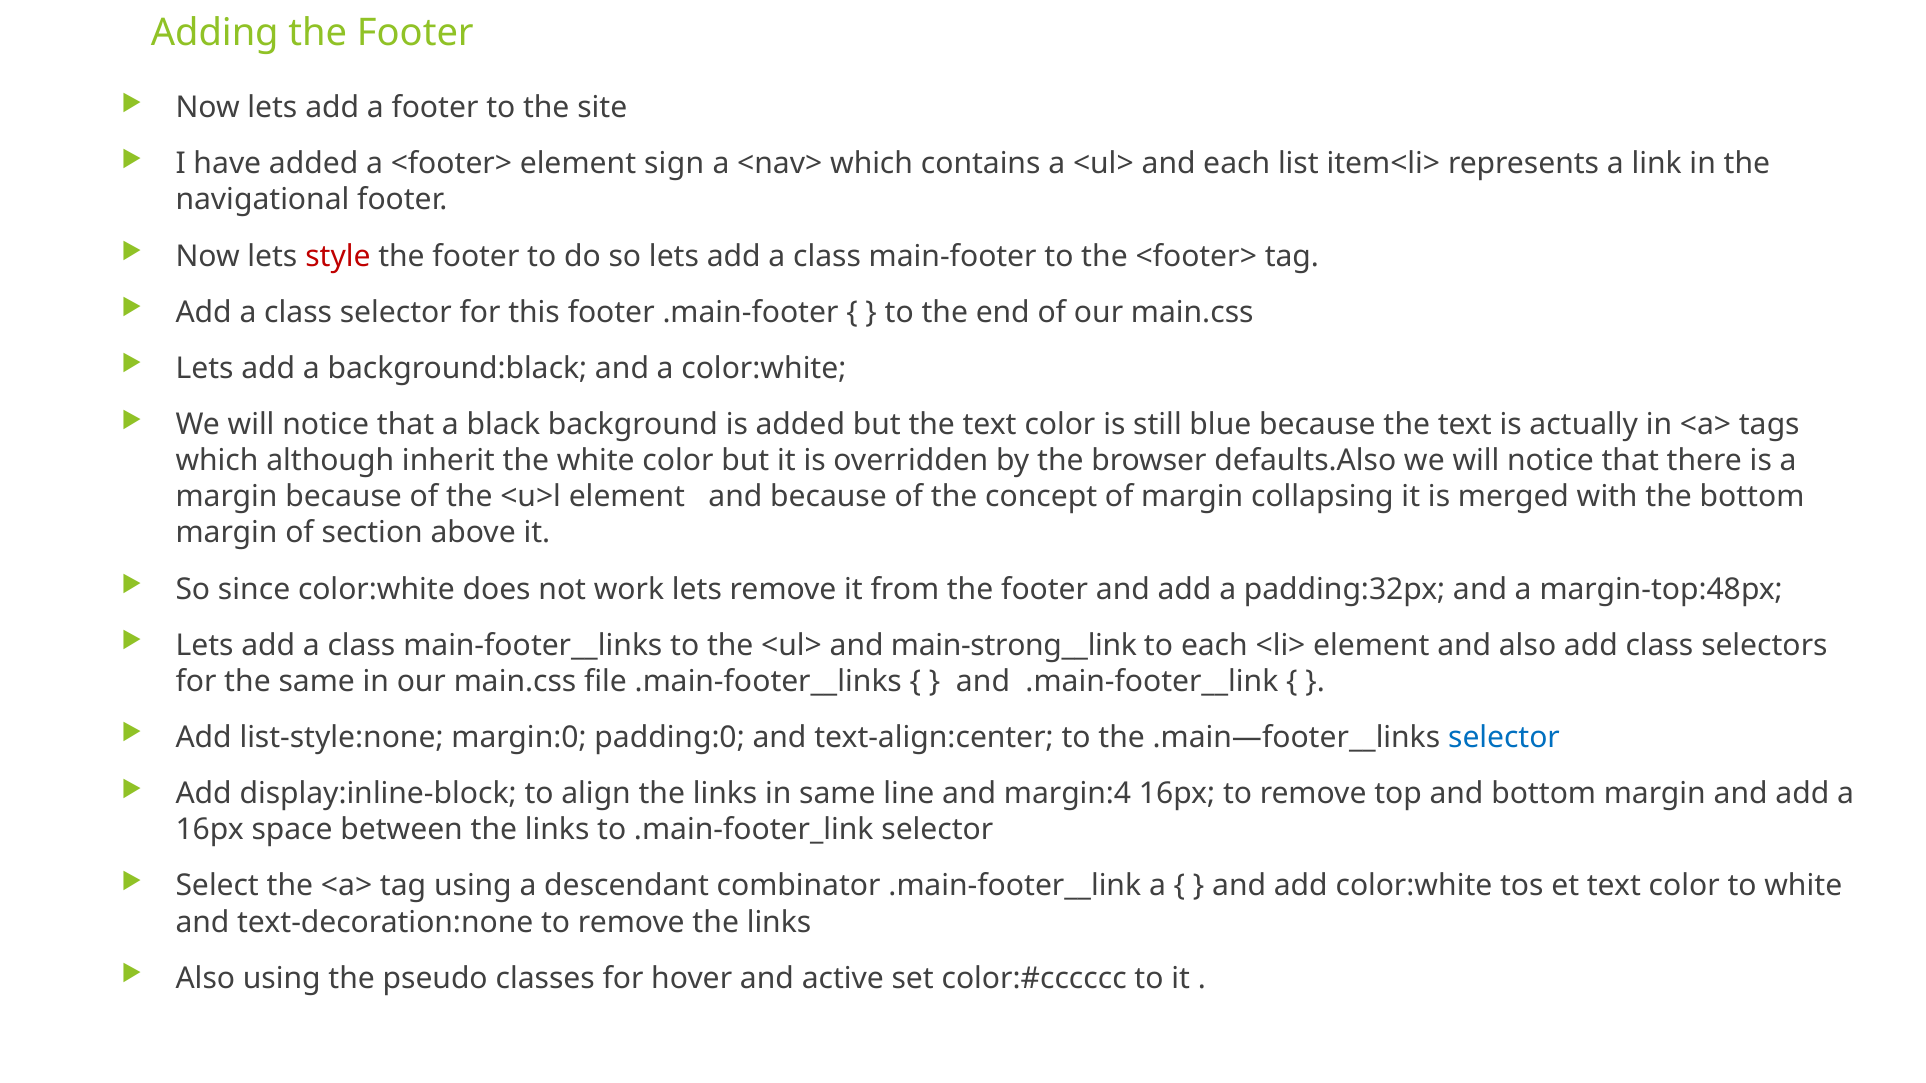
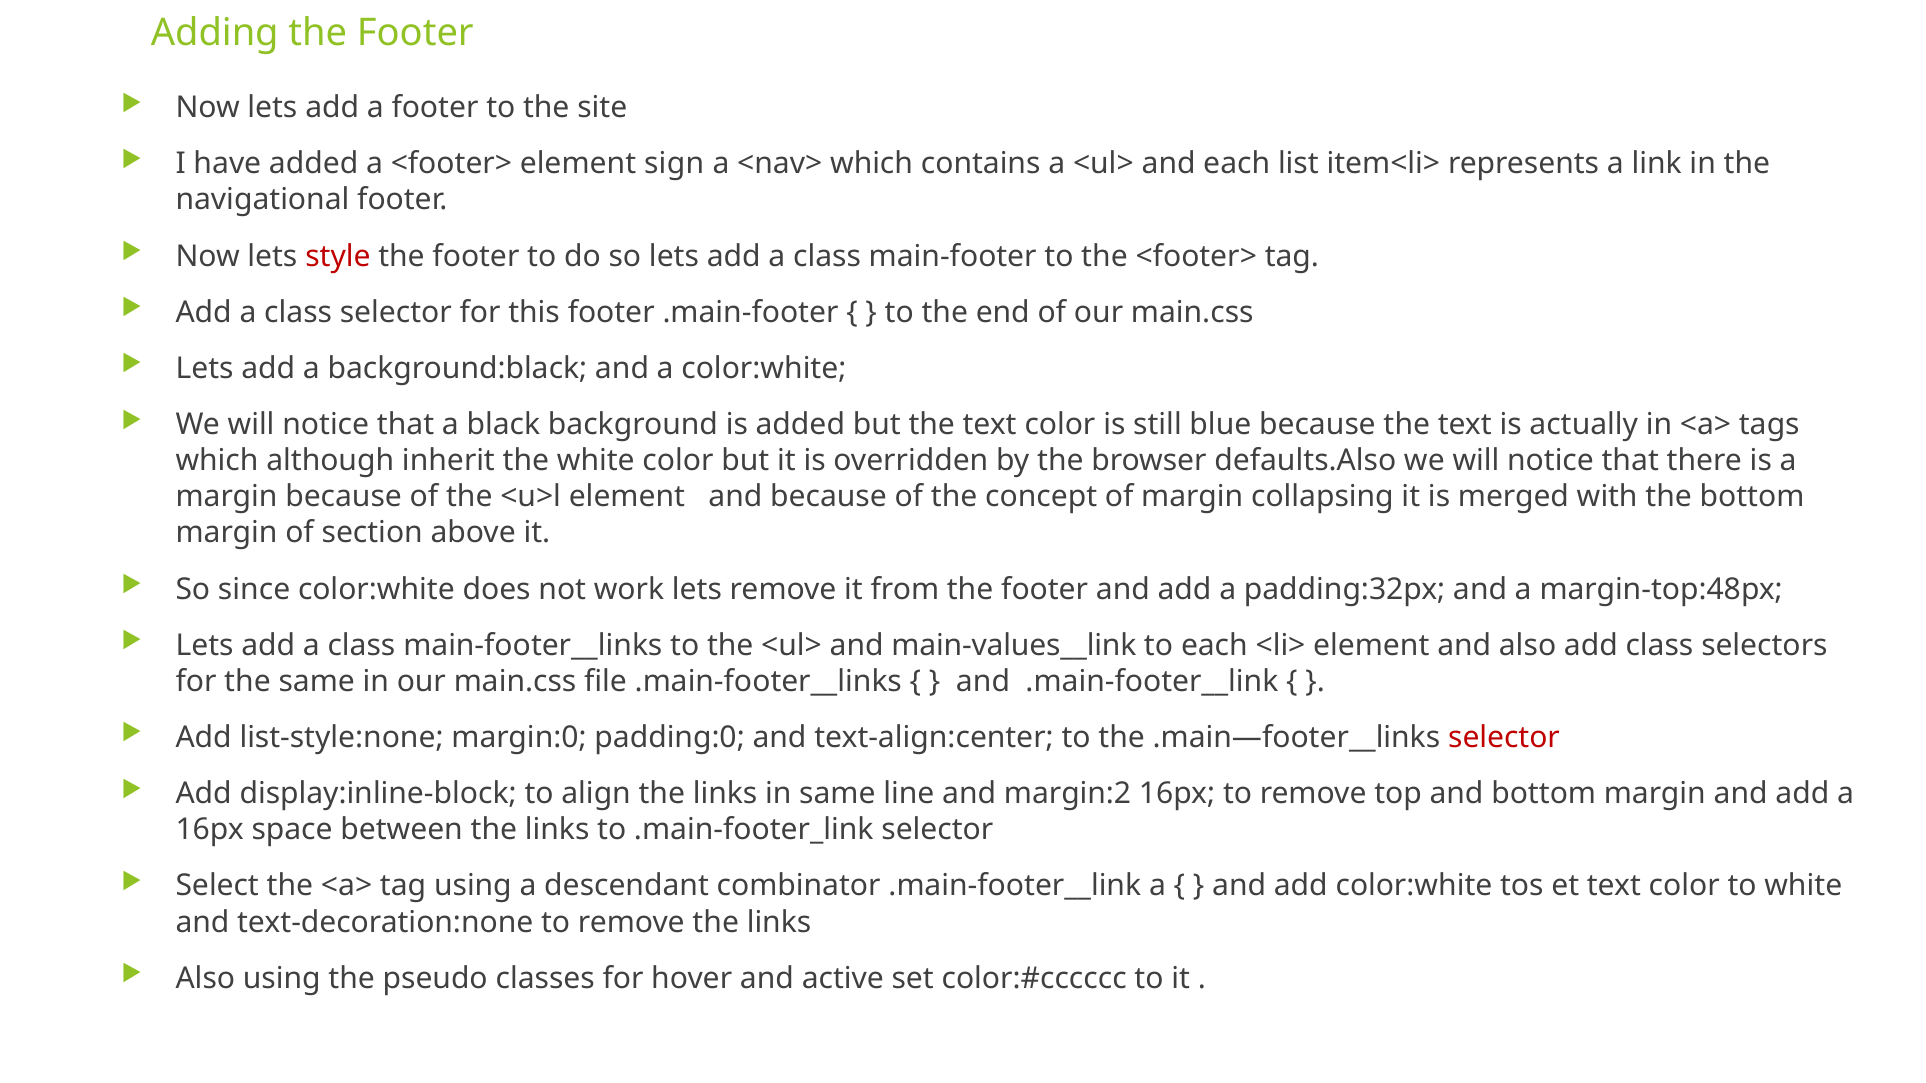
main-strong__link: main-strong__link -> main-values__link
selector at (1504, 738) colour: blue -> red
margin:4: margin:4 -> margin:2
